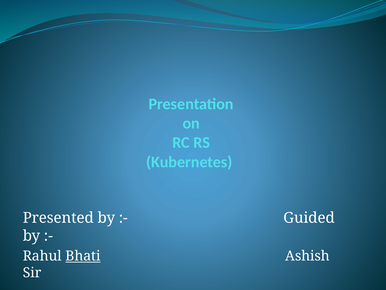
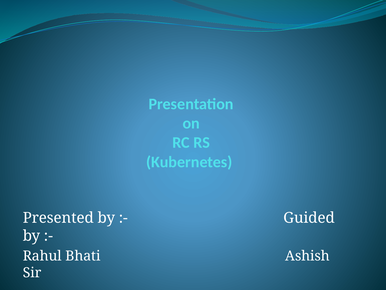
Bhati underline: present -> none
